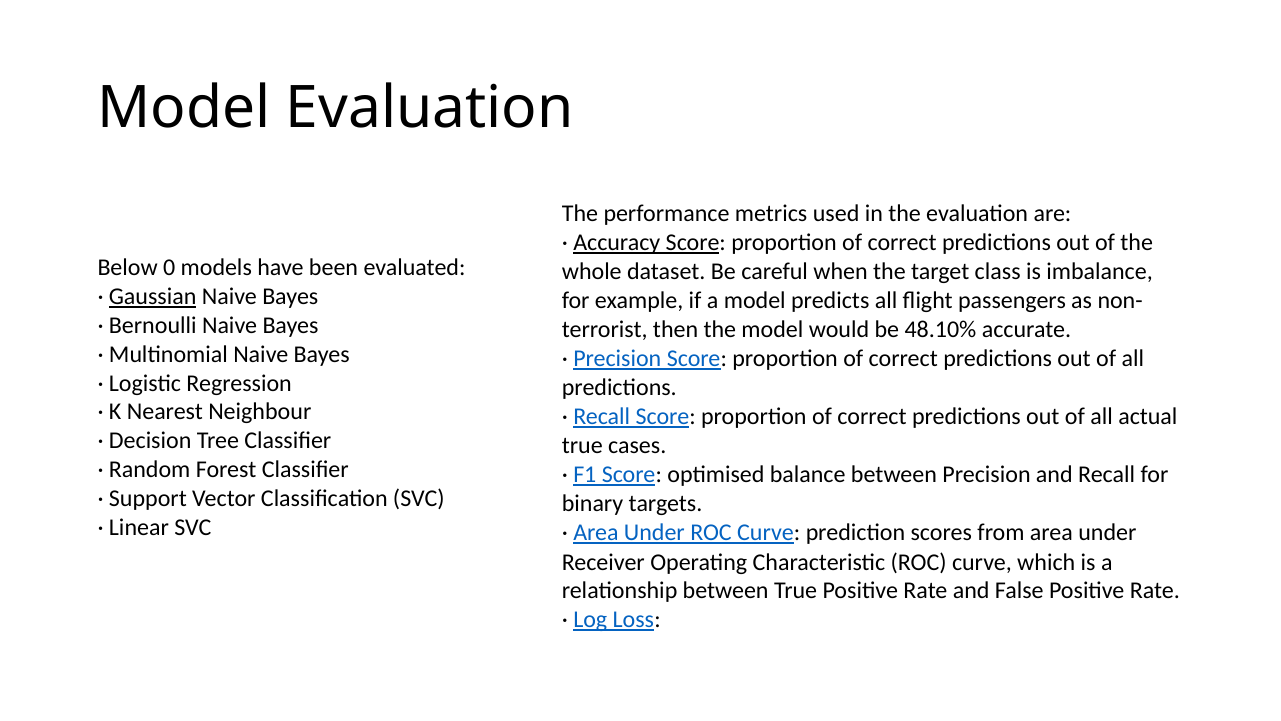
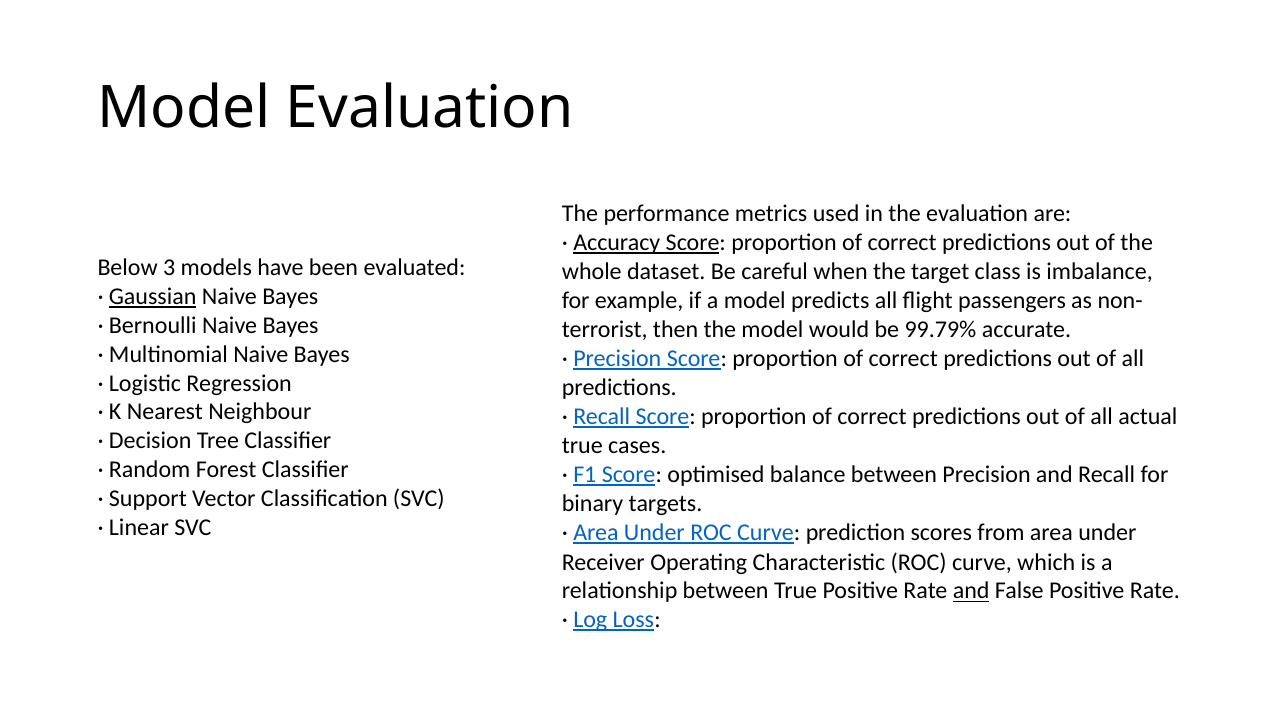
0: 0 -> 3
48.10%: 48.10% -> 99.79%
and at (971, 591) underline: none -> present
